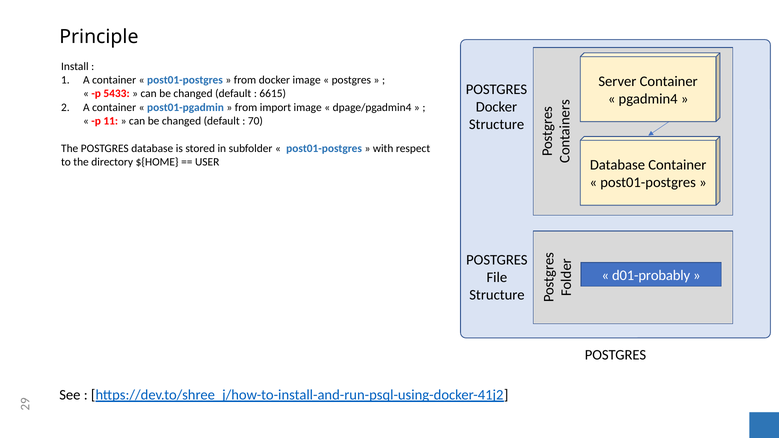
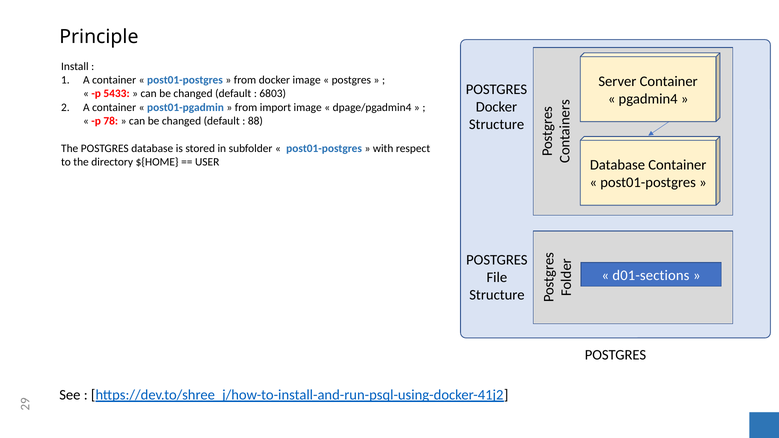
6615: 6615 -> 6803
11: 11 -> 78
70: 70 -> 88
d01-probably: d01-probably -> d01-sections
